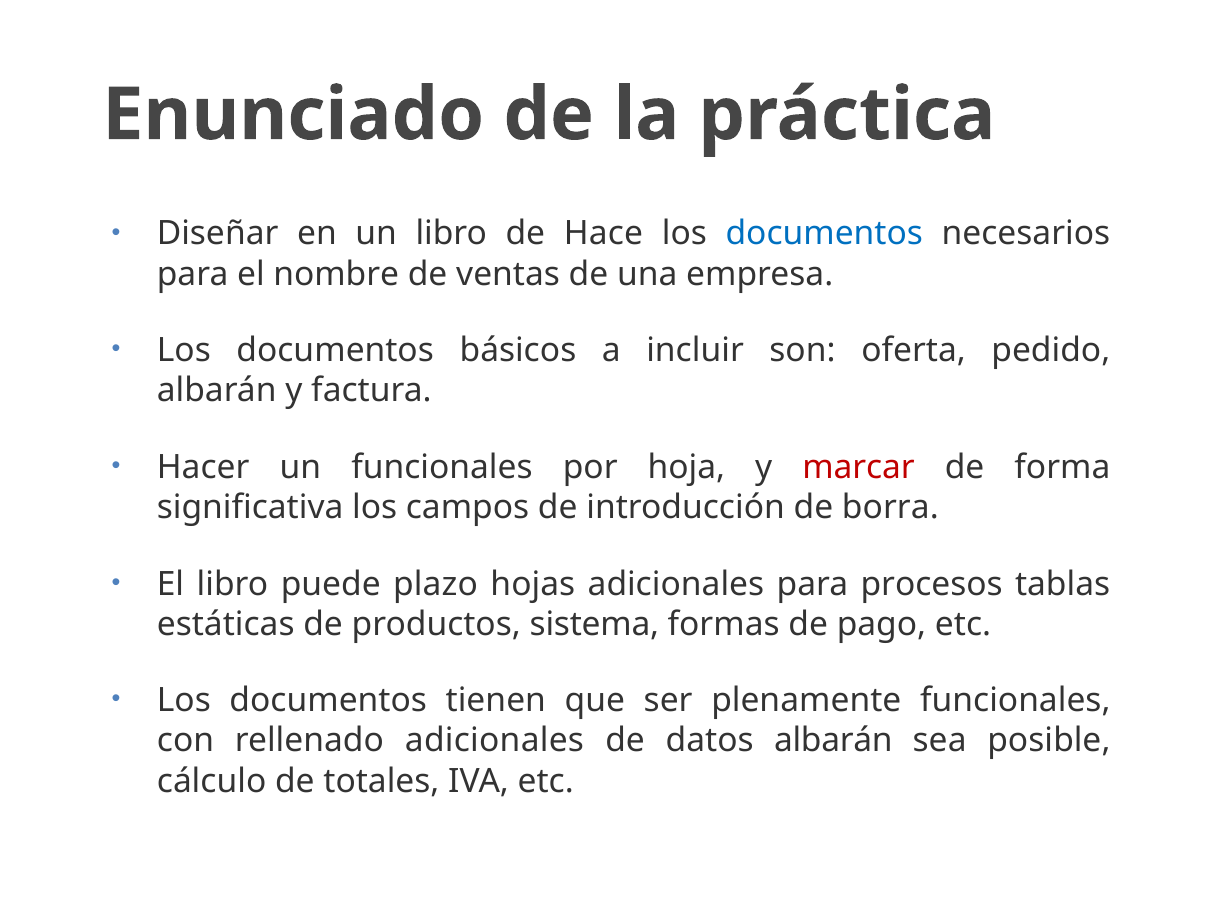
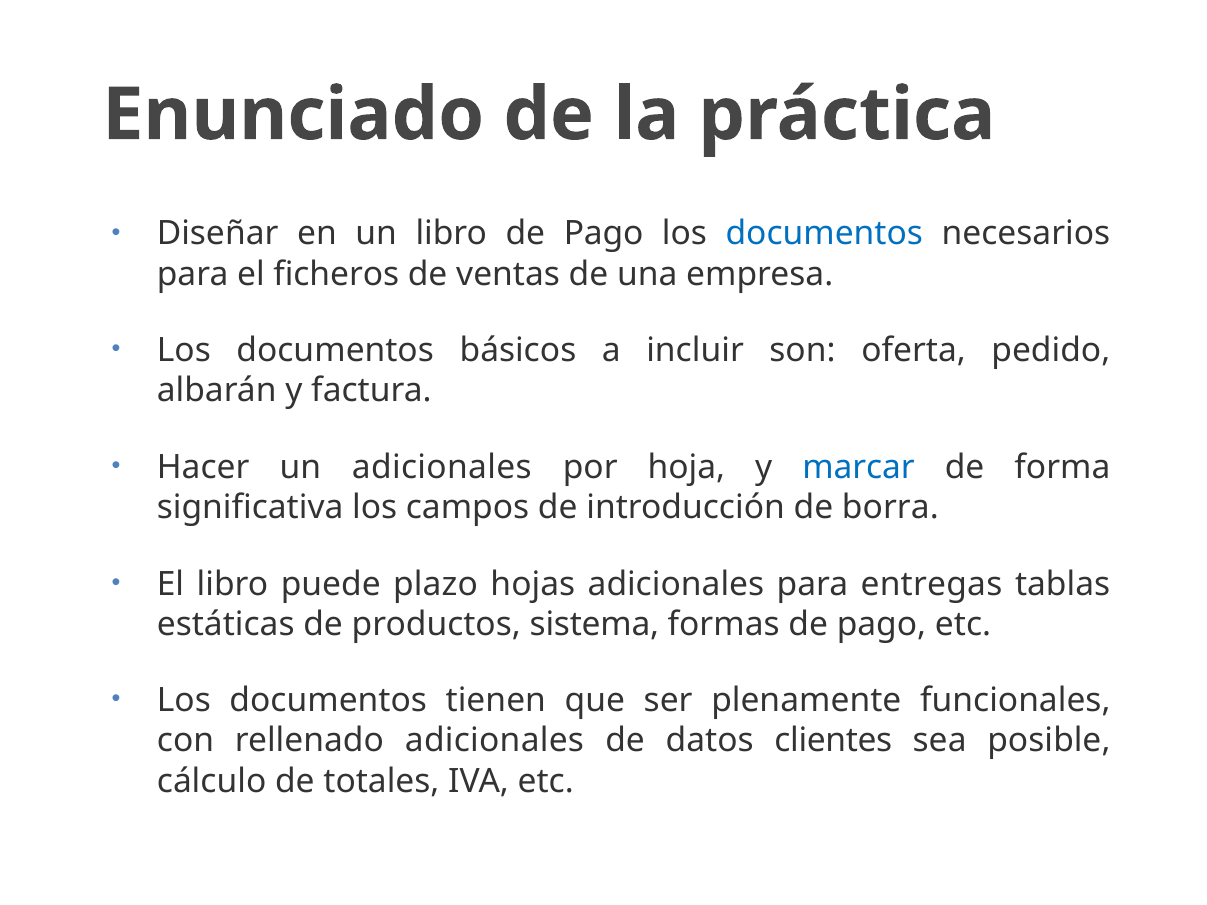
libro de Hace: Hace -> Pago
nombre: nombre -> ficheros
un funcionales: funcionales -> adicionales
marcar colour: red -> blue
procesos: procesos -> entregas
datos albarán: albarán -> clientes
